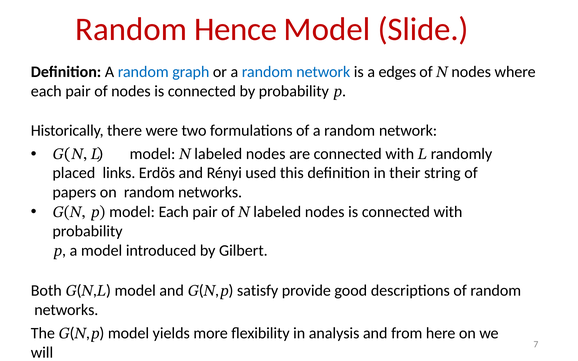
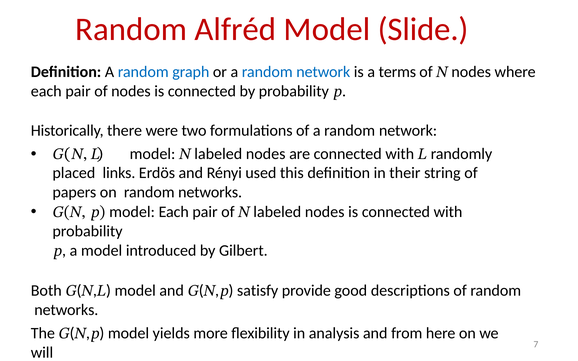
Hence: Hence -> Alfréd
edges: edges -> terms
